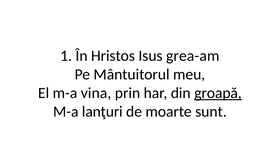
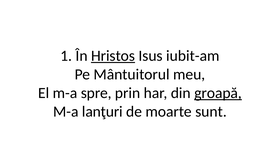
Hristos underline: none -> present
grea-am: grea-am -> iubit-am
vina: vina -> spre
